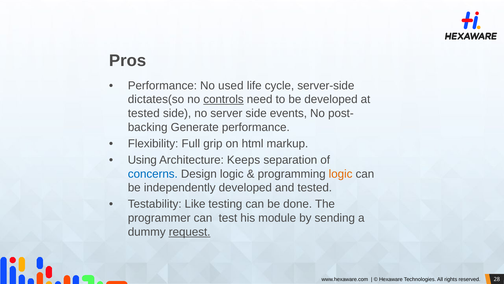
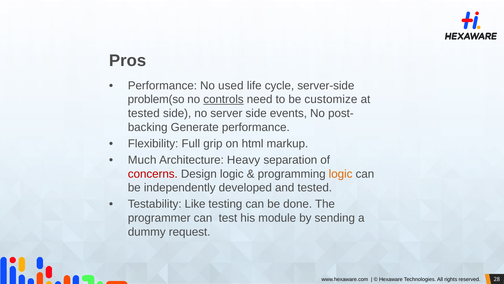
dictates(so: dictates(so -> problem(so
be developed: developed -> customize
Using: Using -> Much
Keeps: Keeps -> Heavy
concerns colour: blue -> red
request underline: present -> none
